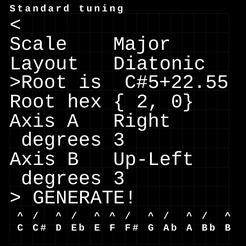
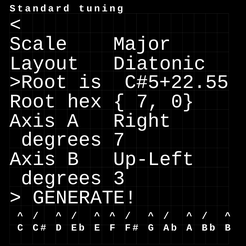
2 at (148, 101): 2 -> 7
3 at (119, 139): 3 -> 7
